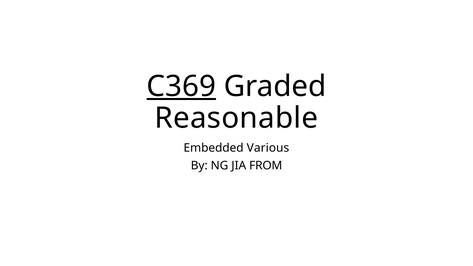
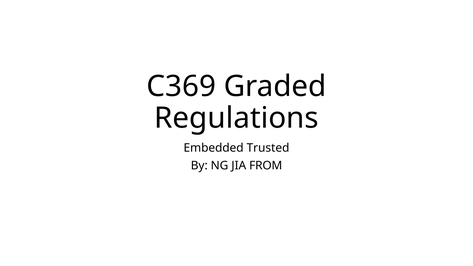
C369 underline: present -> none
Reasonable: Reasonable -> Regulations
Various: Various -> Trusted
